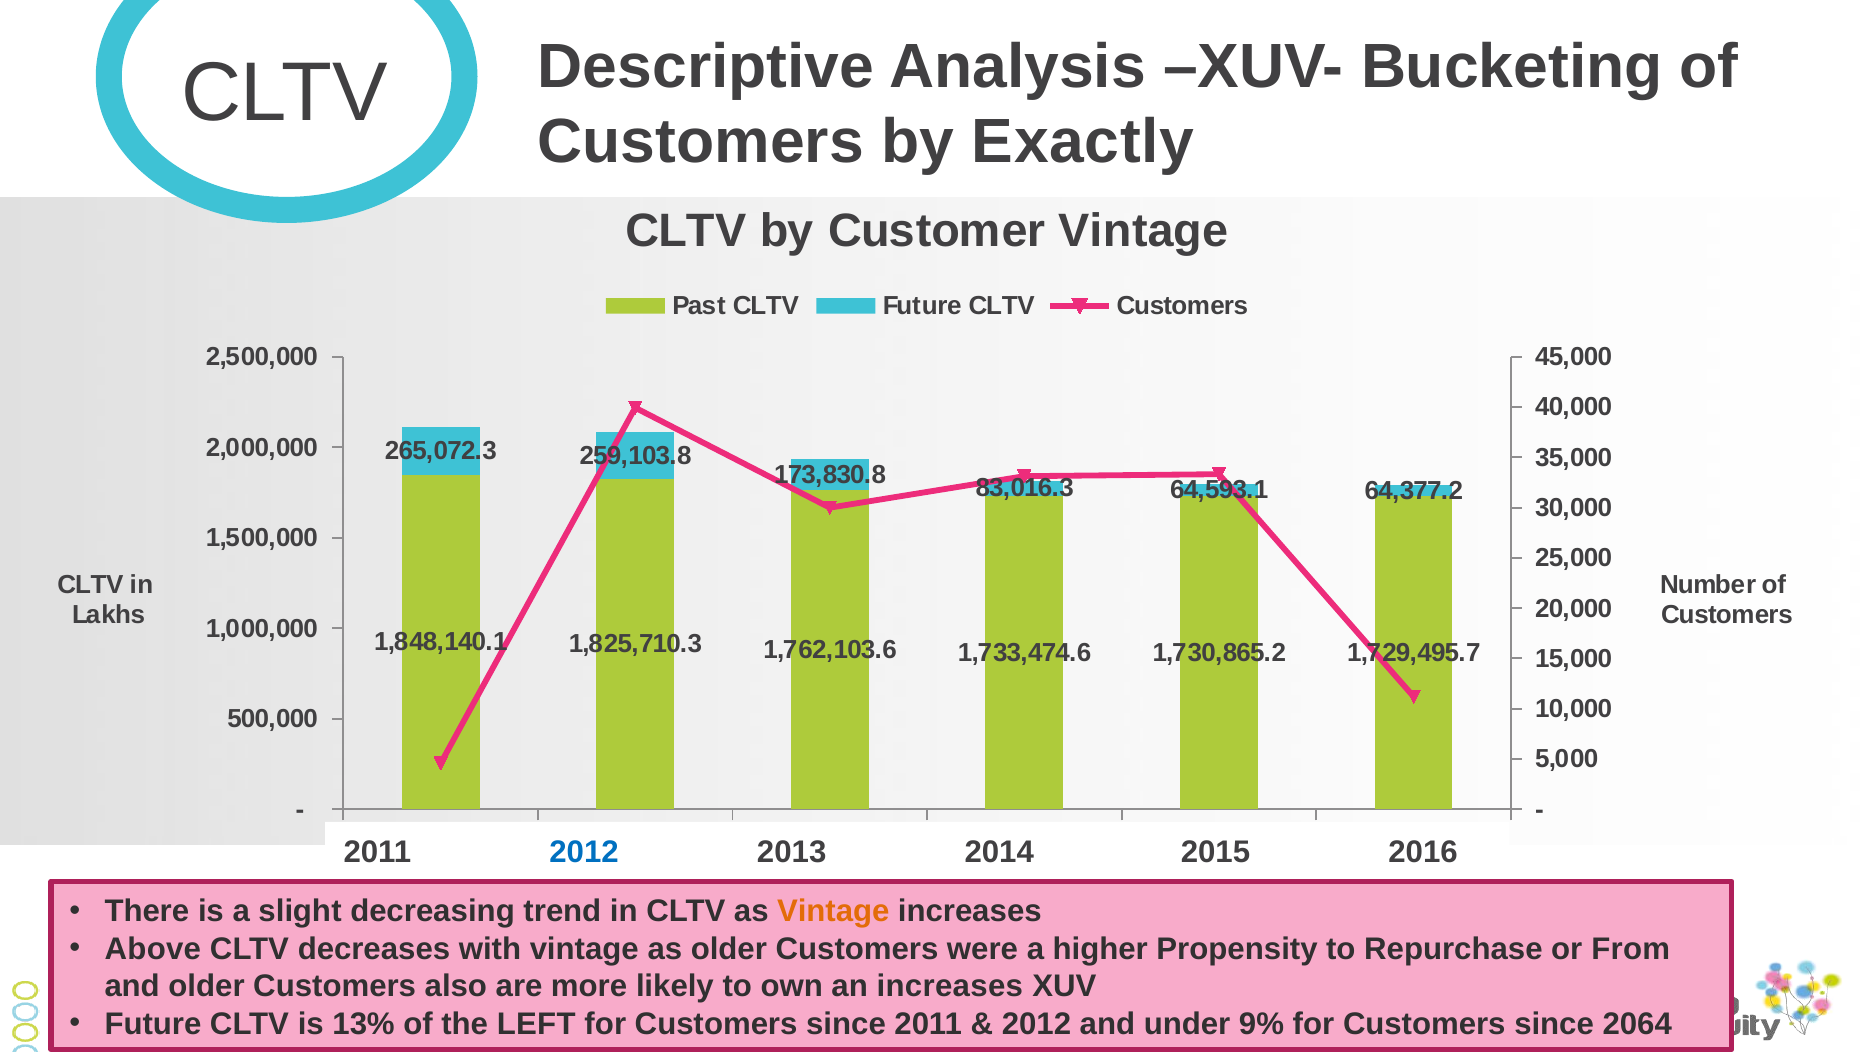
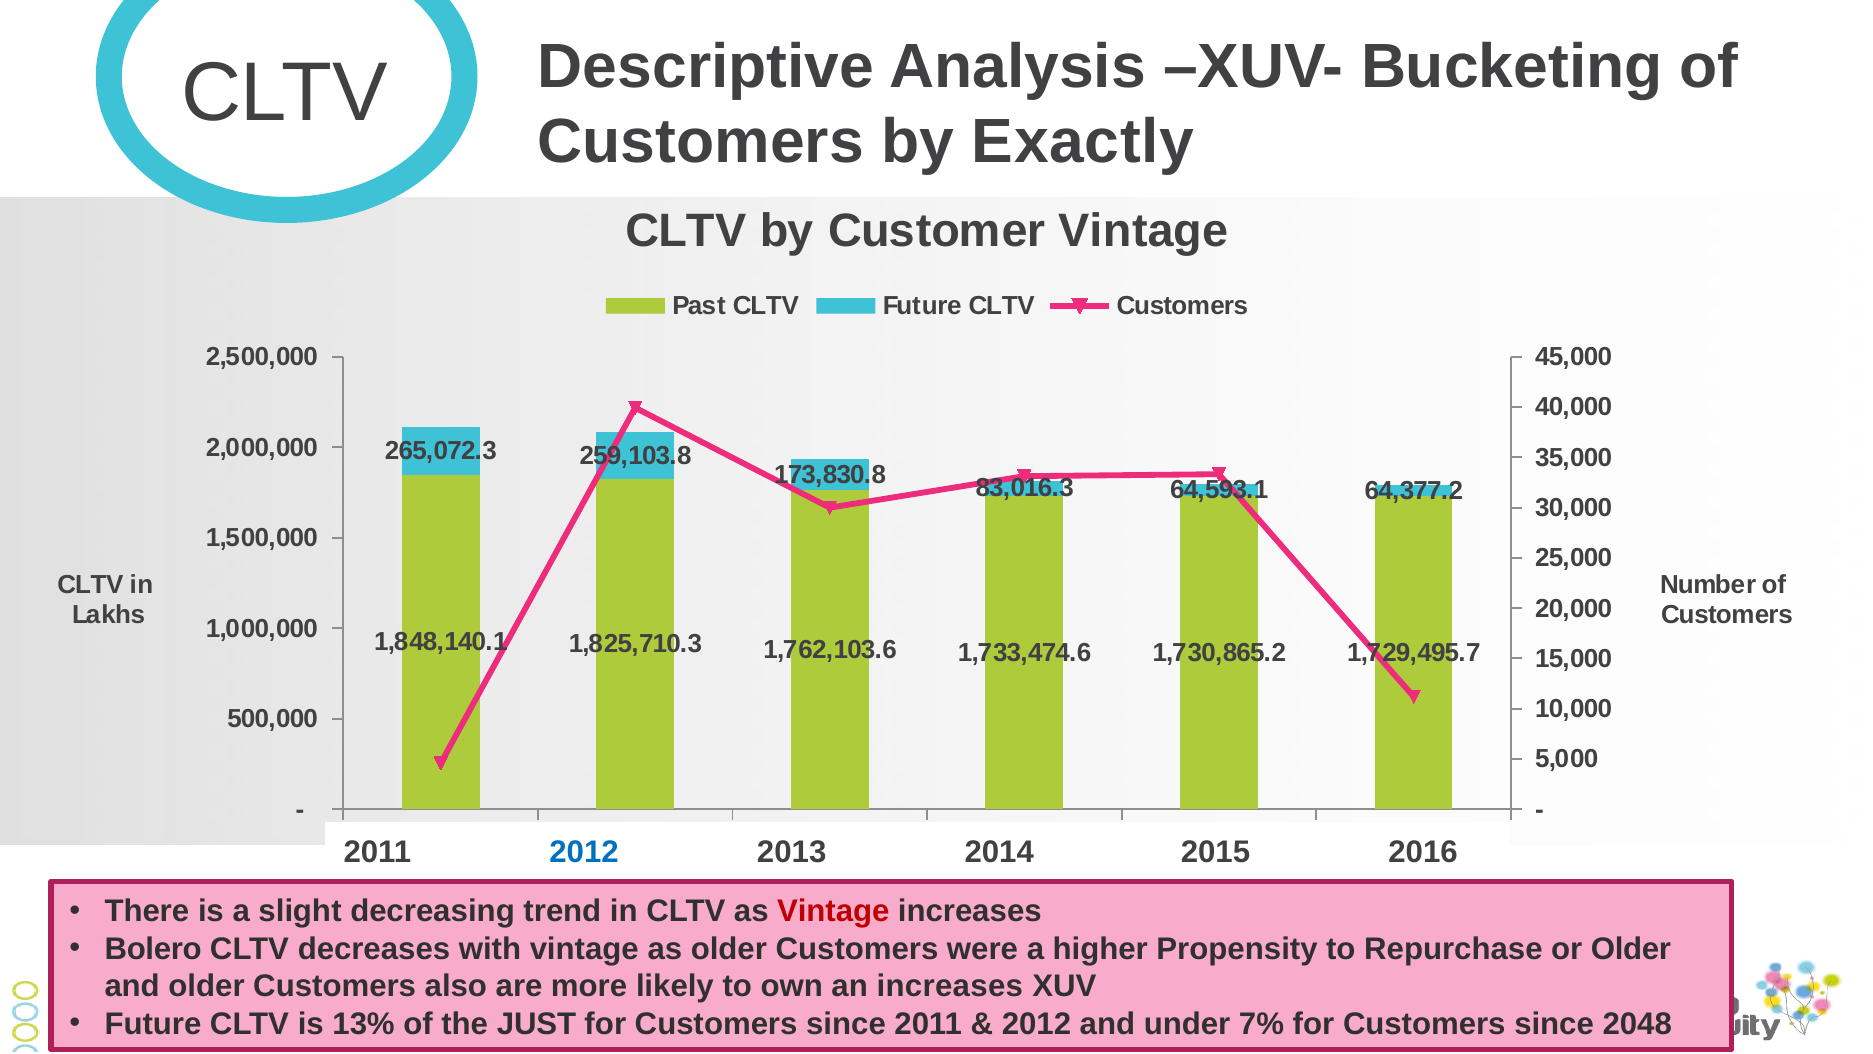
Vintage at (833, 911) colour: orange -> red
Above: Above -> Bolero
or From: From -> Older
LEFT: LEFT -> JUST
9%: 9% -> 7%
2064: 2064 -> 2048
